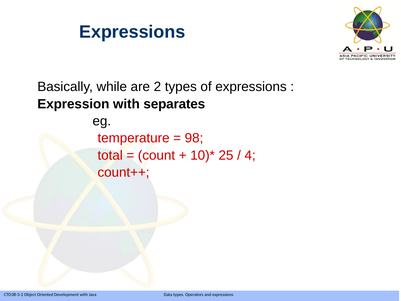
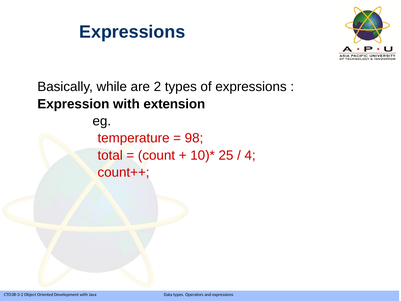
separates: separates -> extension
